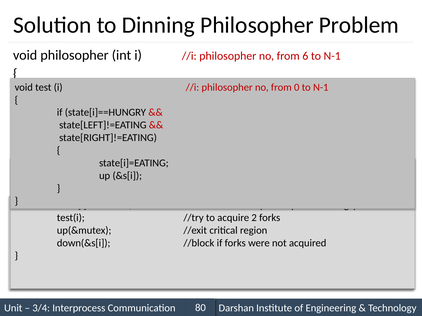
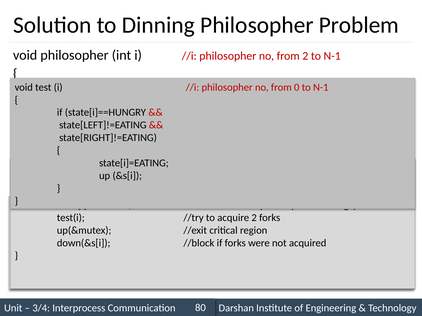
from 6: 6 -> 2
